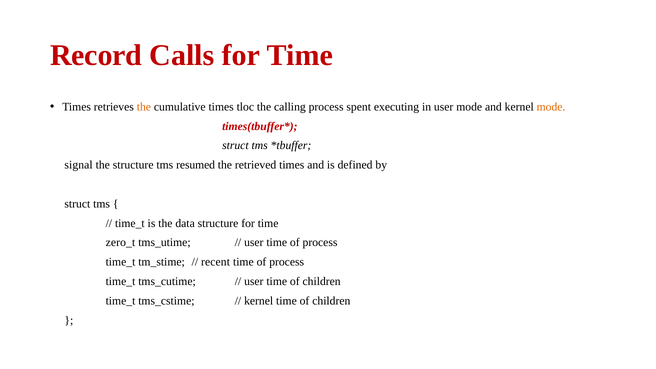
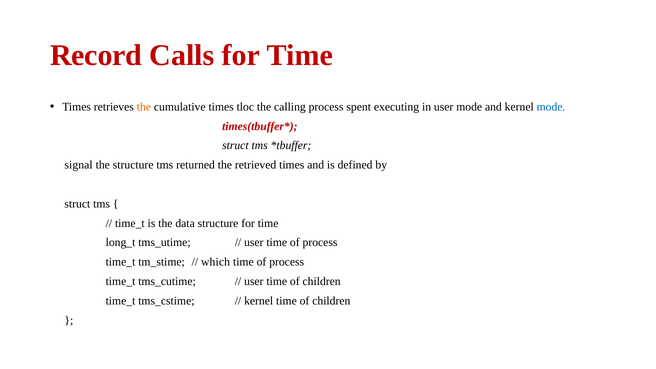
mode at (551, 107) colour: orange -> blue
resumed: resumed -> returned
zero_t: zero_t -> long_t
recent: recent -> which
